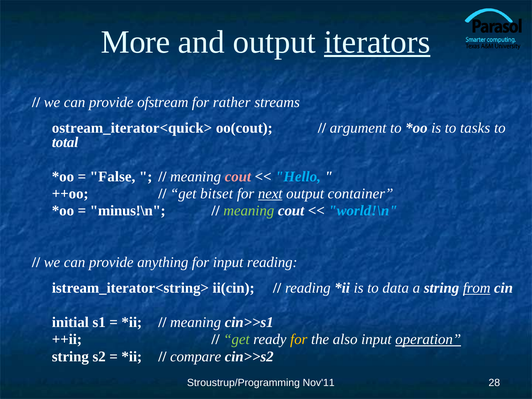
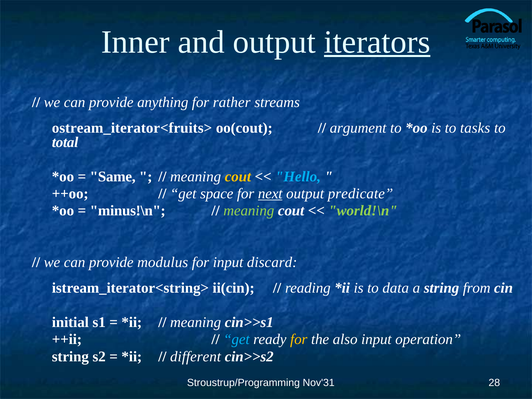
More: More -> Inner
ofstream: ofstream -> anything
ostream_iterator<quick>: ostream_iterator<quick> -> ostream_iterator<fruits>
False: False -> Same
cout at (238, 176) colour: pink -> yellow
bitset: bitset -> space
container: container -> predicate
world!\n colour: light blue -> light green
anything: anything -> modulus
input reading: reading -> discard
from underline: present -> none
get at (236, 339) colour: light green -> light blue
operation underline: present -> none
compare: compare -> different
Nov'11: Nov'11 -> Nov'31
